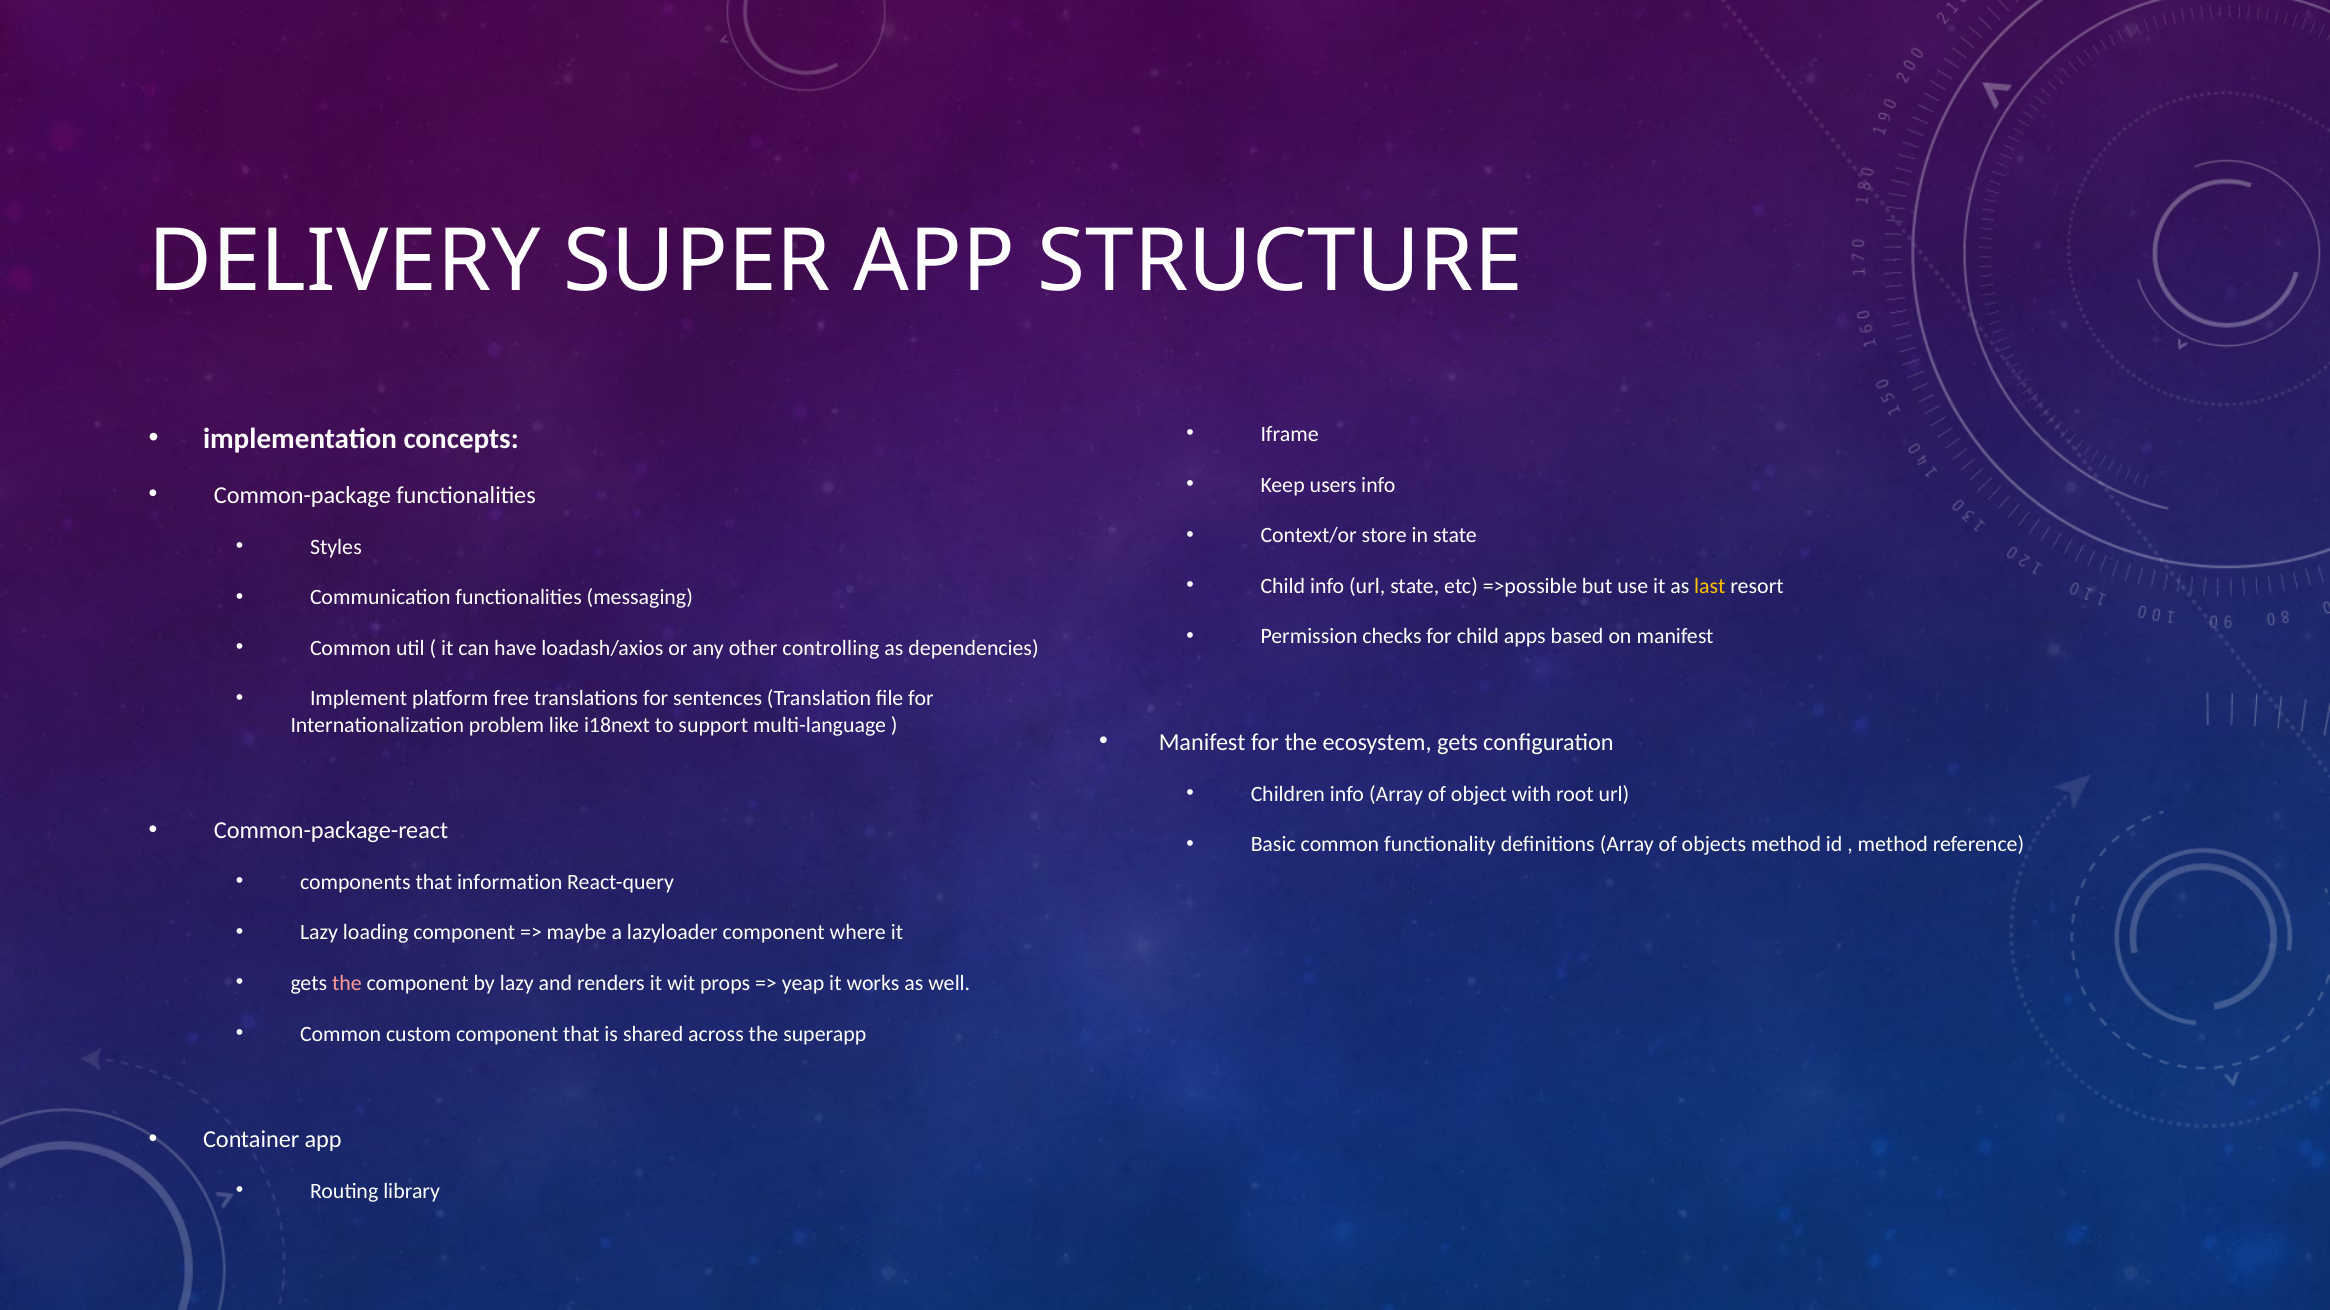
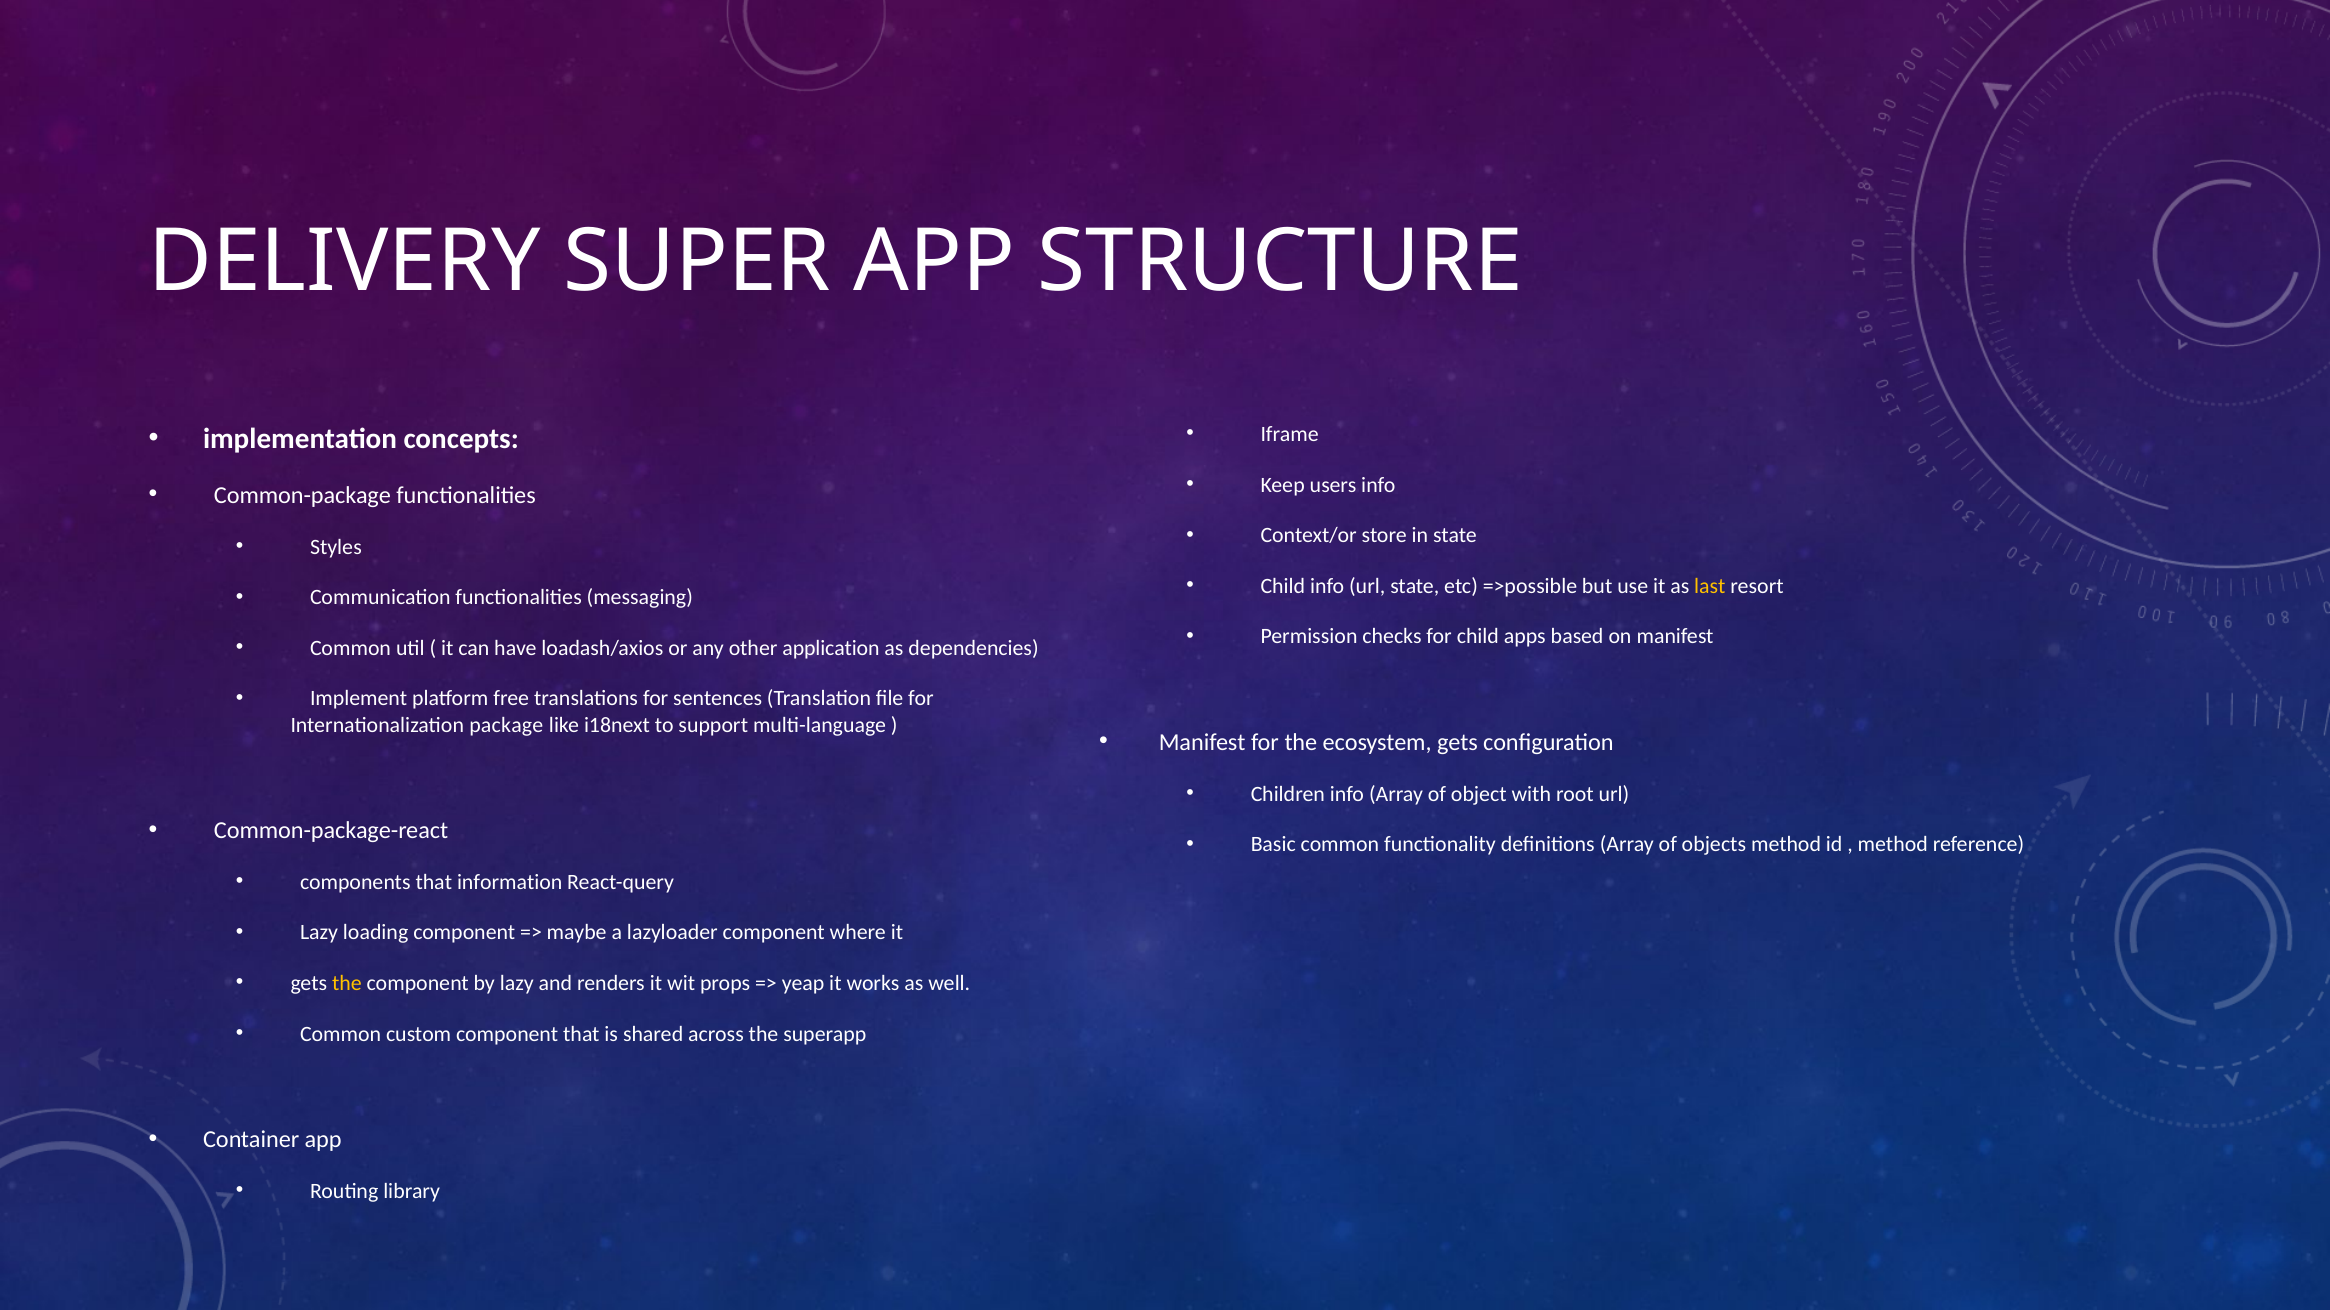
controlling: controlling -> application
problem: problem -> package
the at (347, 984) colour: pink -> yellow
